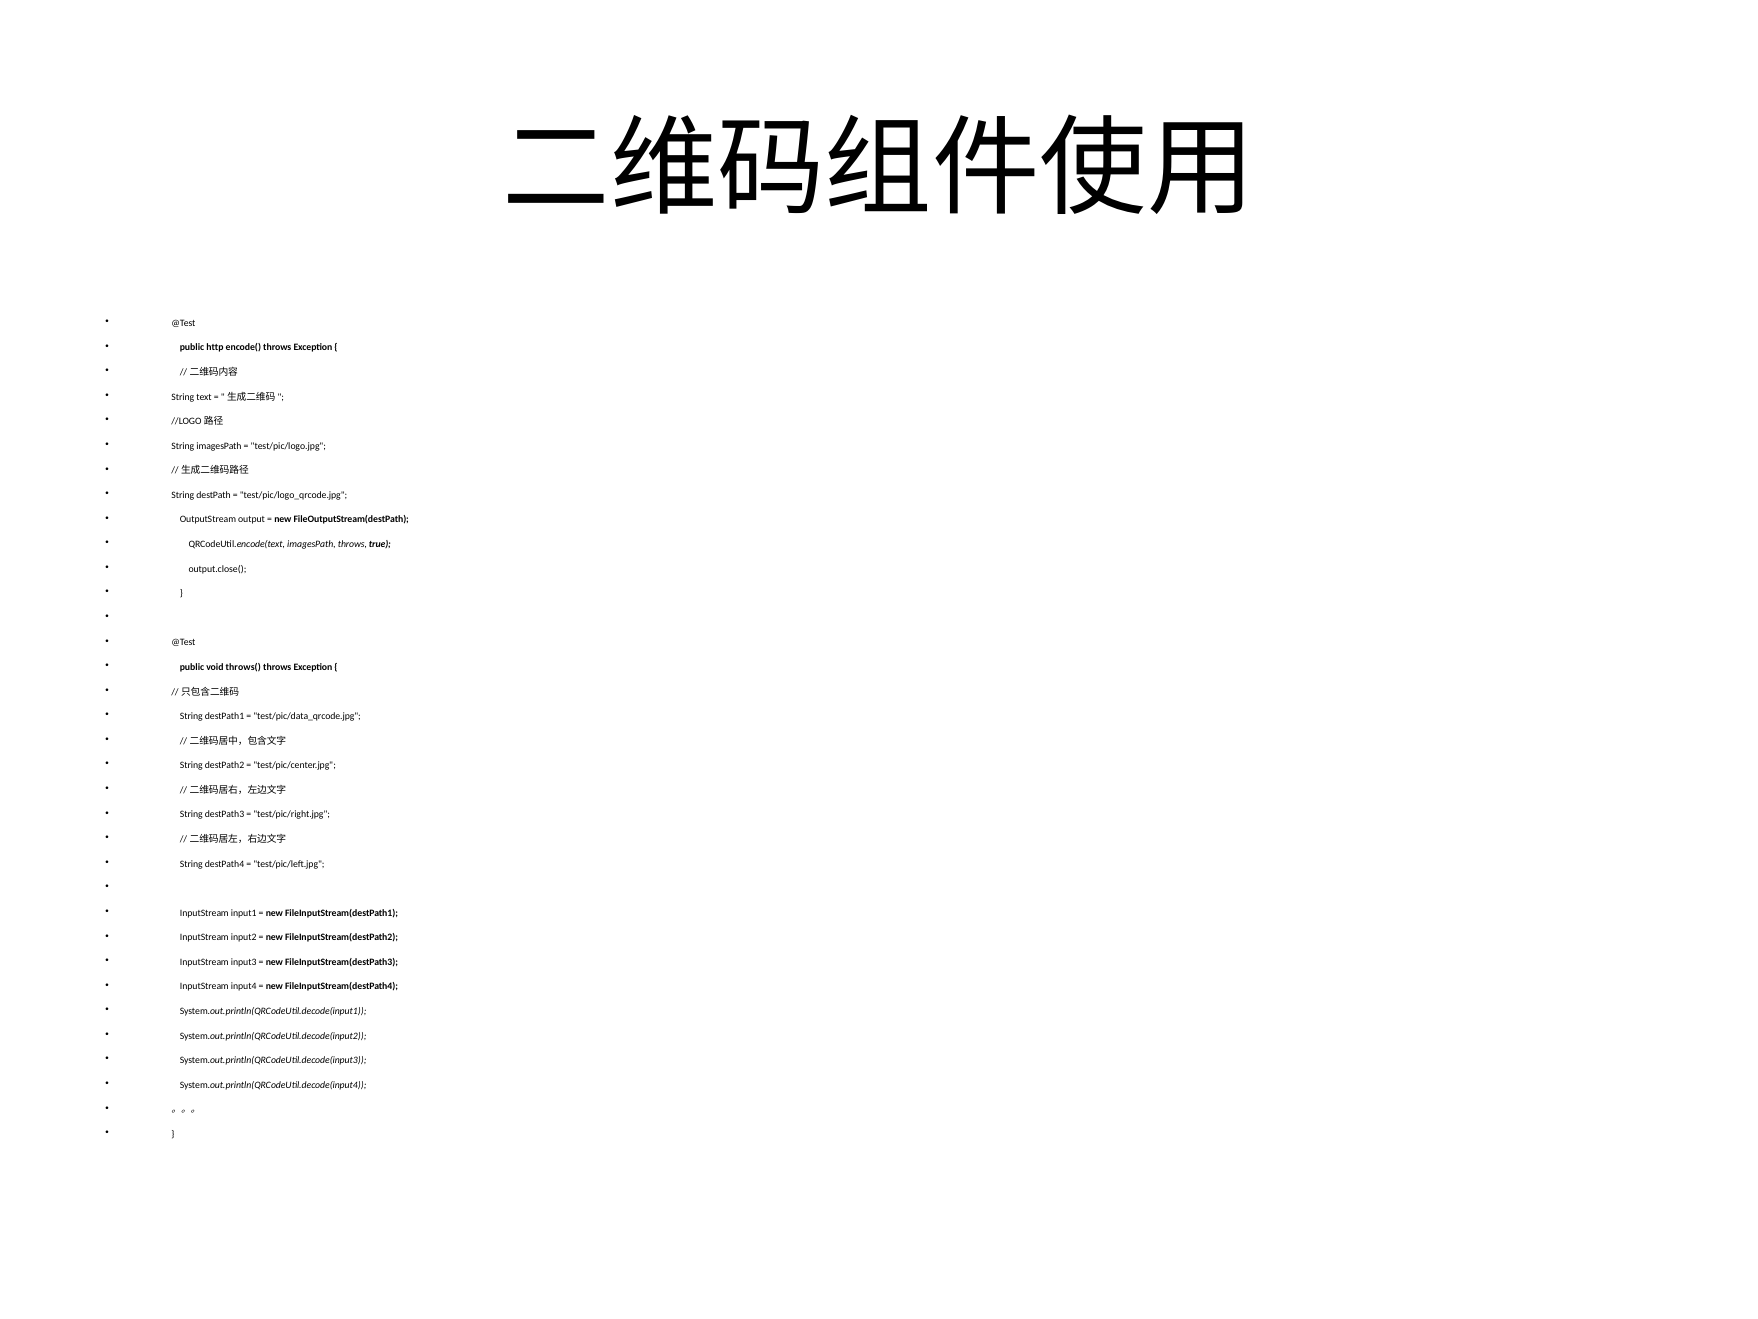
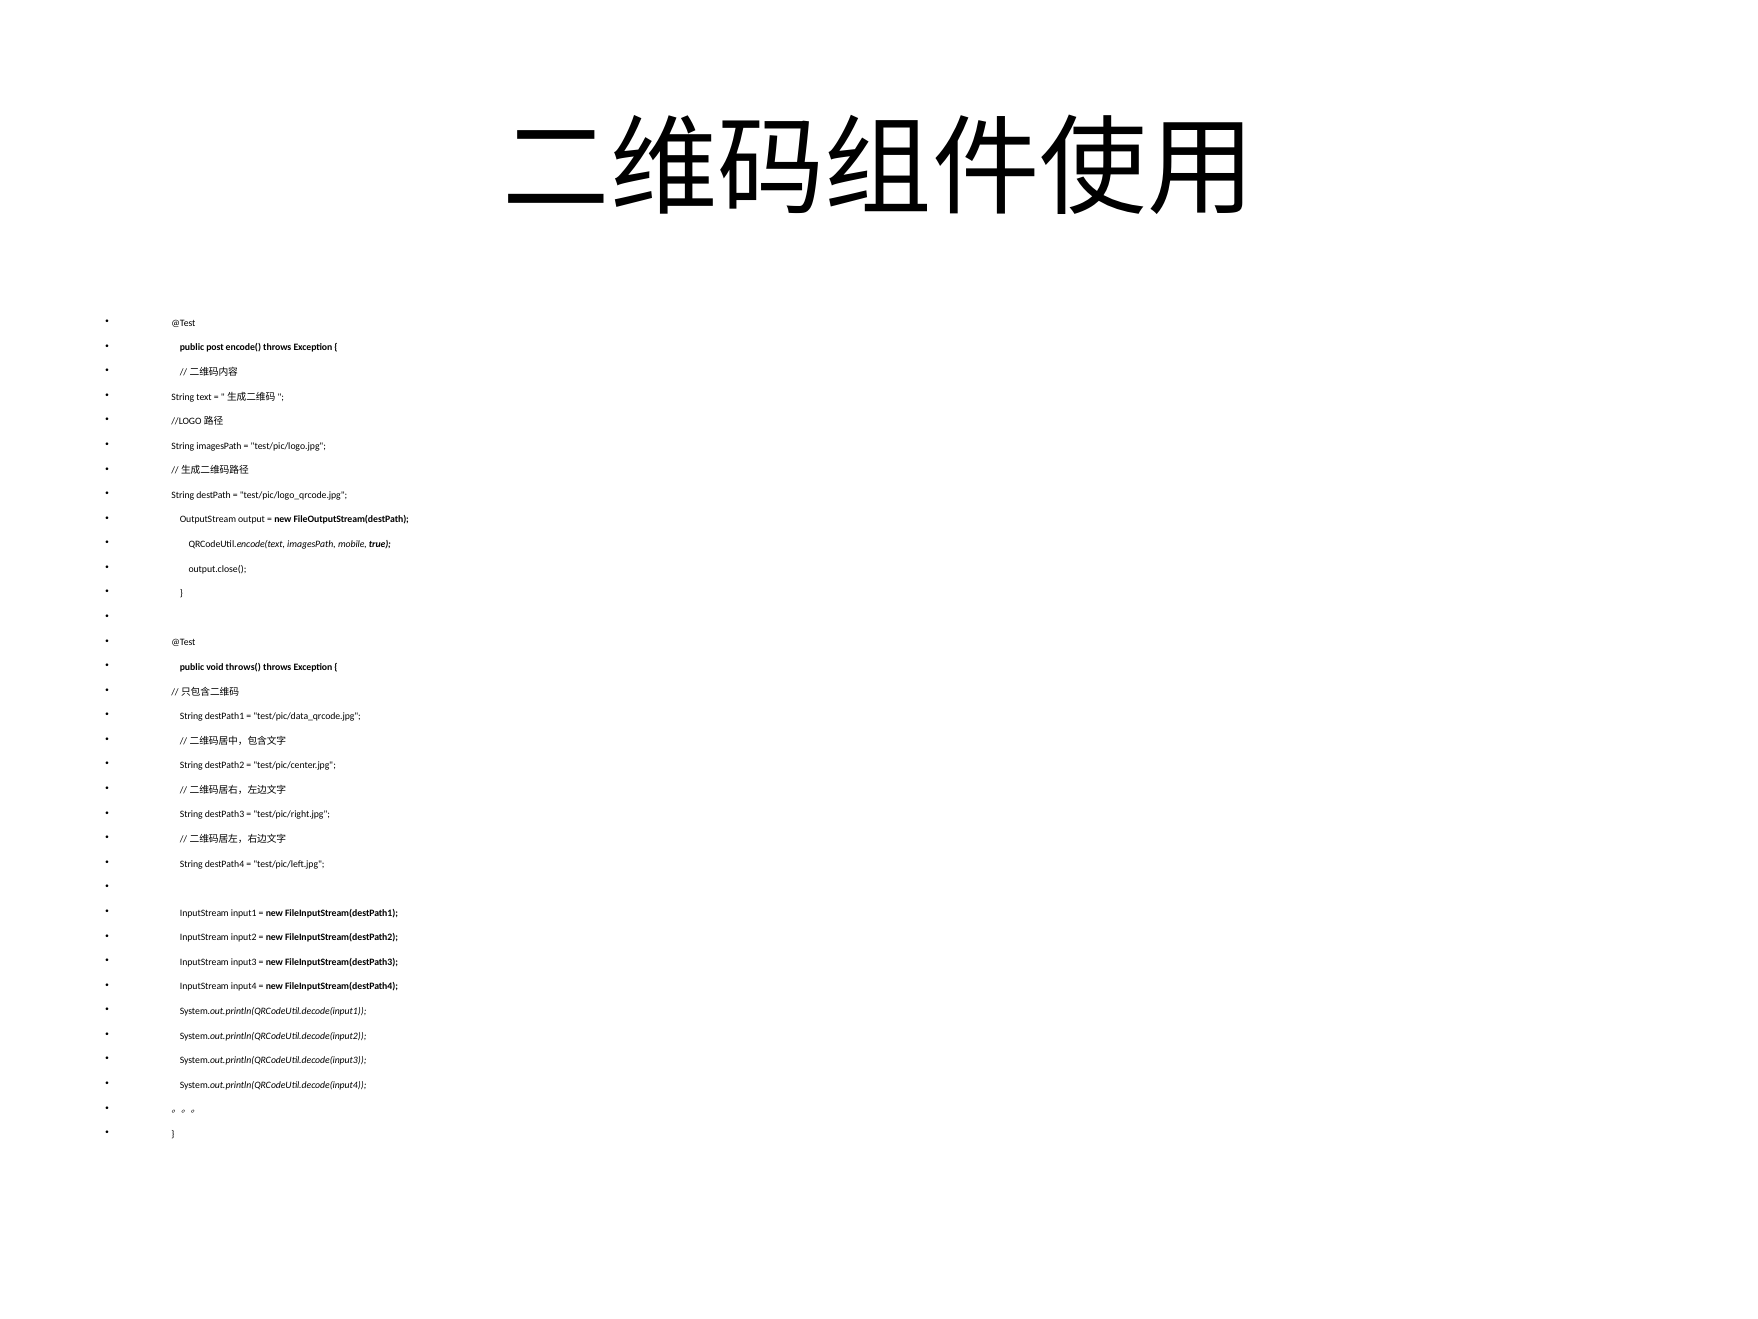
http: http -> post
imagesPath throws: throws -> mobile
